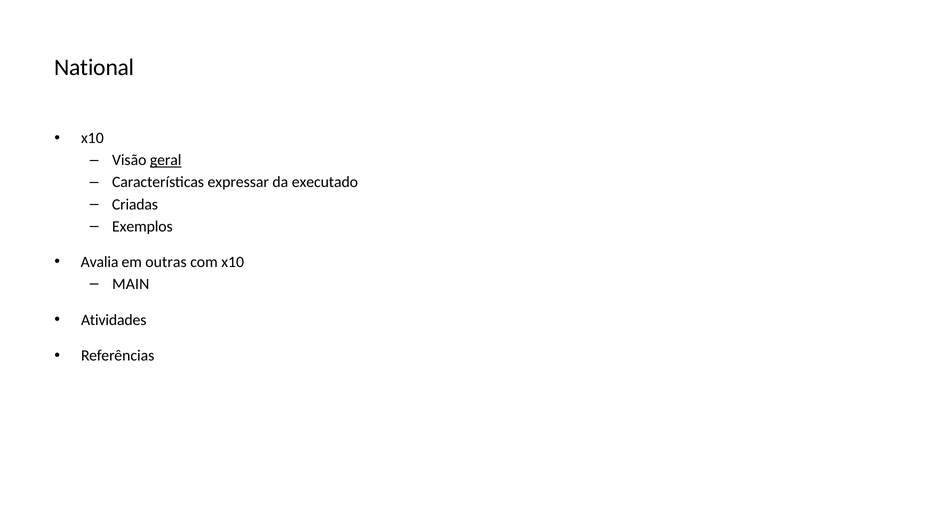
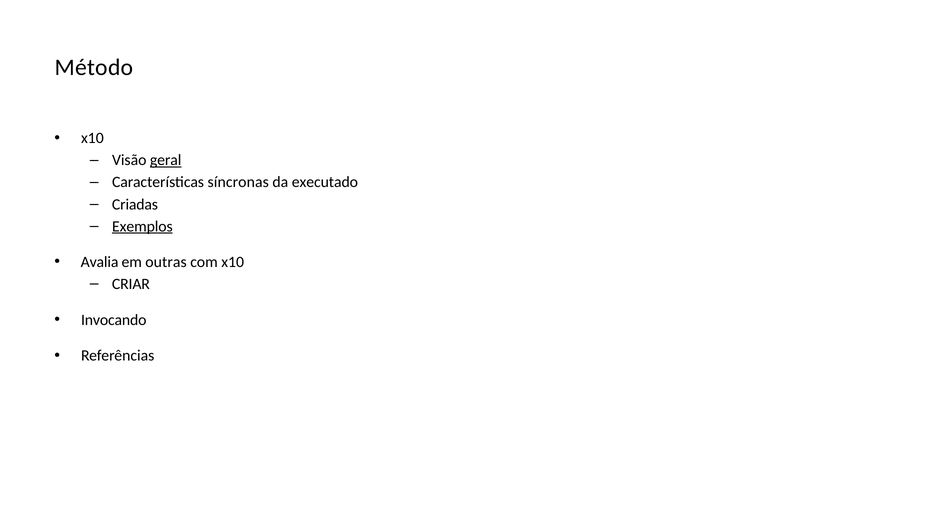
National: National -> Método
expressar: expressar -> síncronas
Exemplos underline: none -> present
MAIN: MAIN -> CRIAR
Atividades: Atividades -> Invocando
